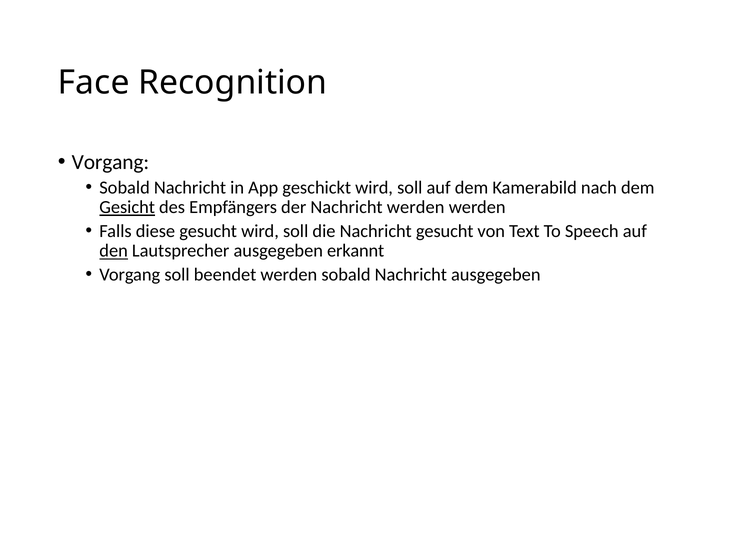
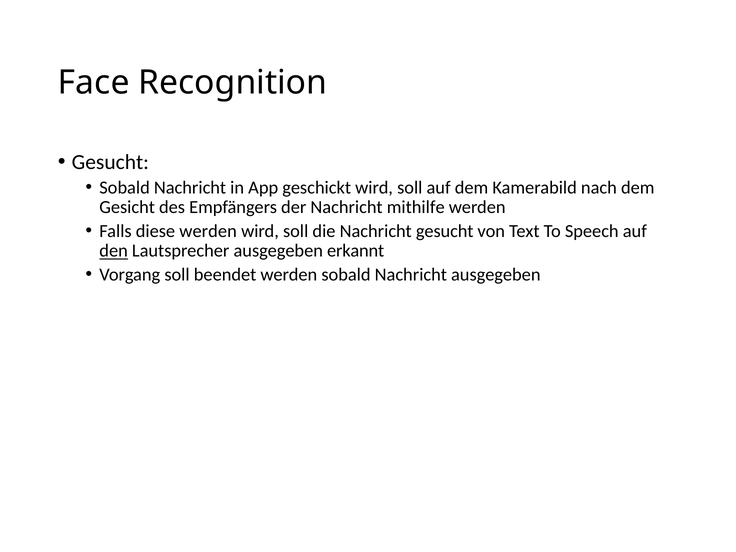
Vorgang at (110, 162): Vorgang -> Gesucht
Gesicht underline: present -> none
Nachricht werden: werden -> mithilfe
diese gesucht: gesucht -> werden
